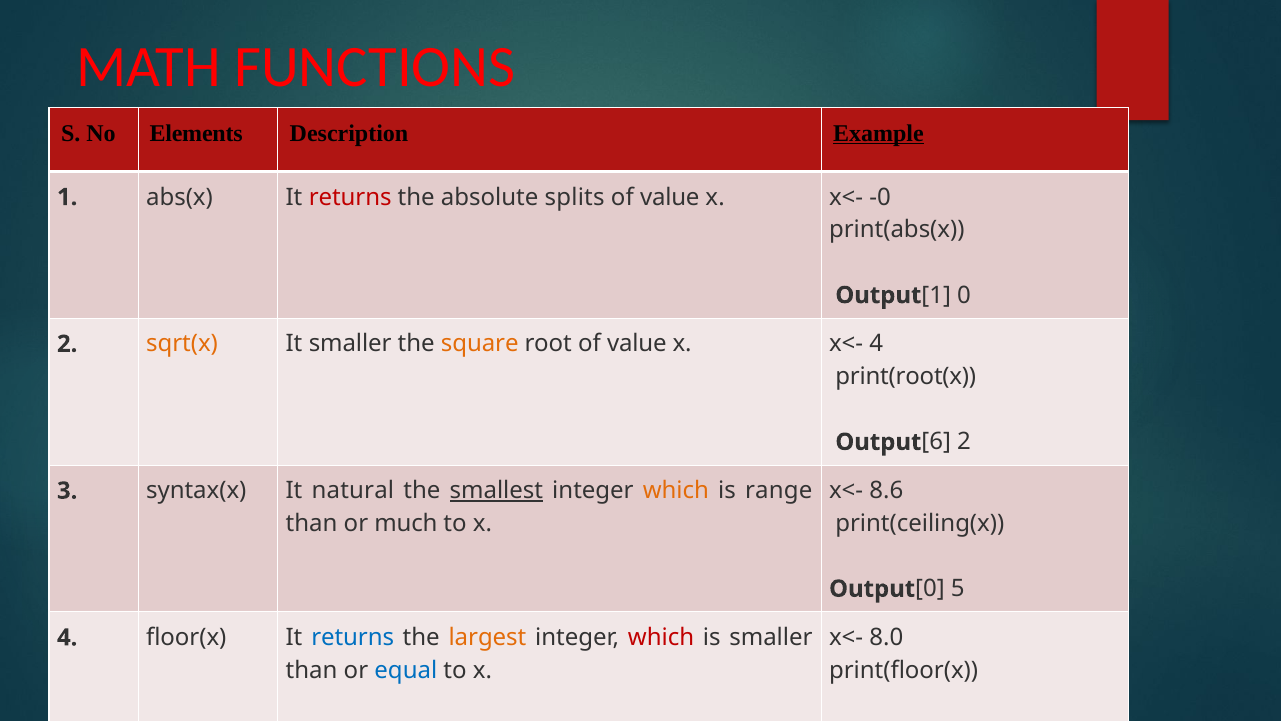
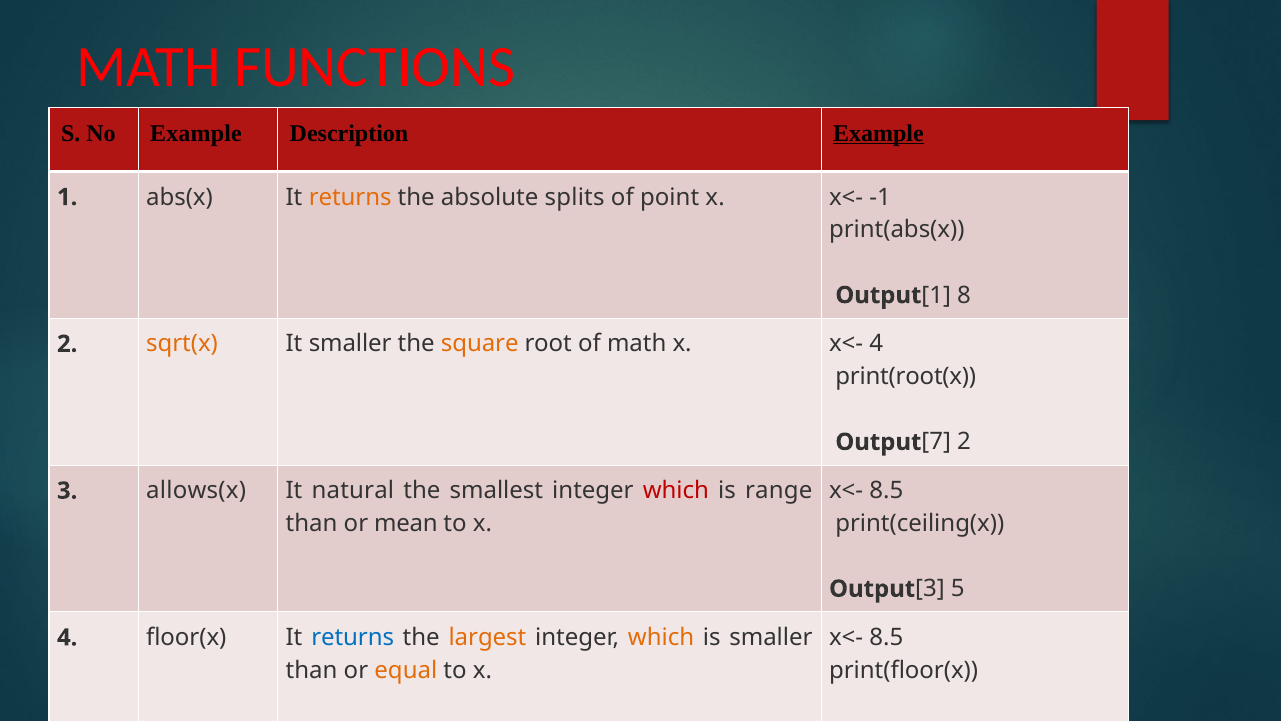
No Elements: Elements -> Example
returns at (350, 197) colour: red -> orange
value at (670, 197): value -> point
-0: -0 -> -1
1 0: 0 -> 8
root of value: value -> math
6: 6 -> 7
8.6 at (886, 490): 8.6 -> 8.5
syntax(x: syntax(x -> allows(x
smallest underline: present -> none
which at (676, 490) colour: orange -> red
much: much -> mean
0 at (930, 588): 0 -> 3
8.0 at (886, 637): 8.0 -> 8.5
which at (661, 637) colour: red -> orange
equal colour: blue -> orange
